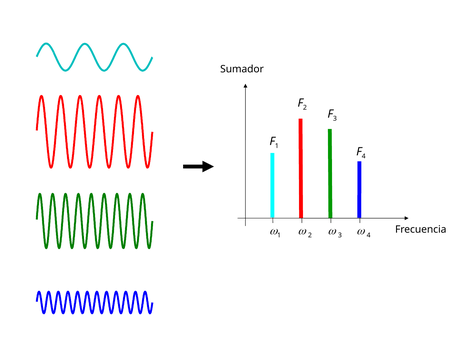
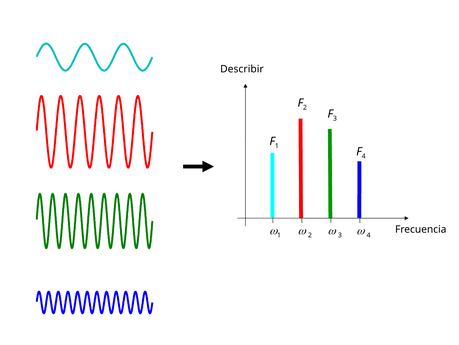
Sumador: Sumador -> Describir
